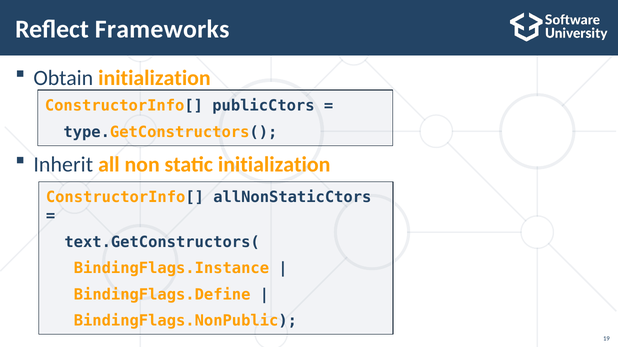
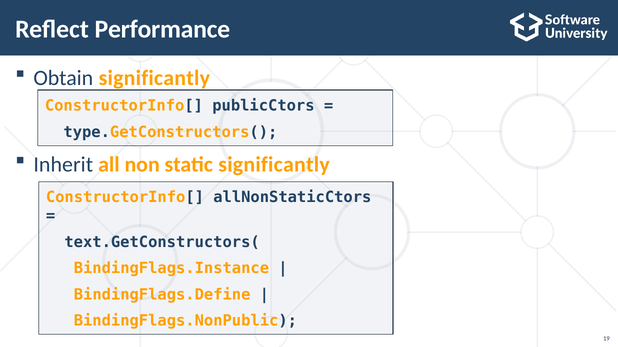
Frameworks: Frameworks -> Performance
Obtain initialization: initialization -> significantly
static initialization: initialization -> significantly
